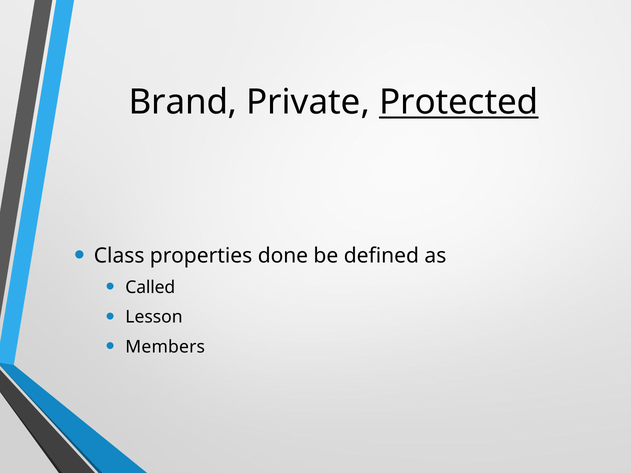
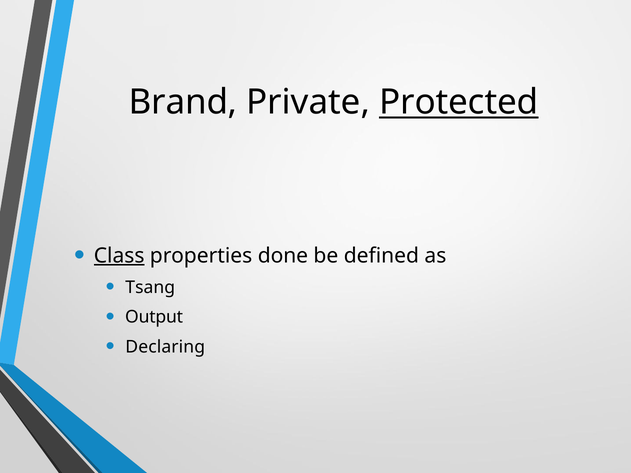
Class underline: none -> present
Called: Called -> Tsang
Lesson: Lesson -> Output
Members: Members -> Declaring
